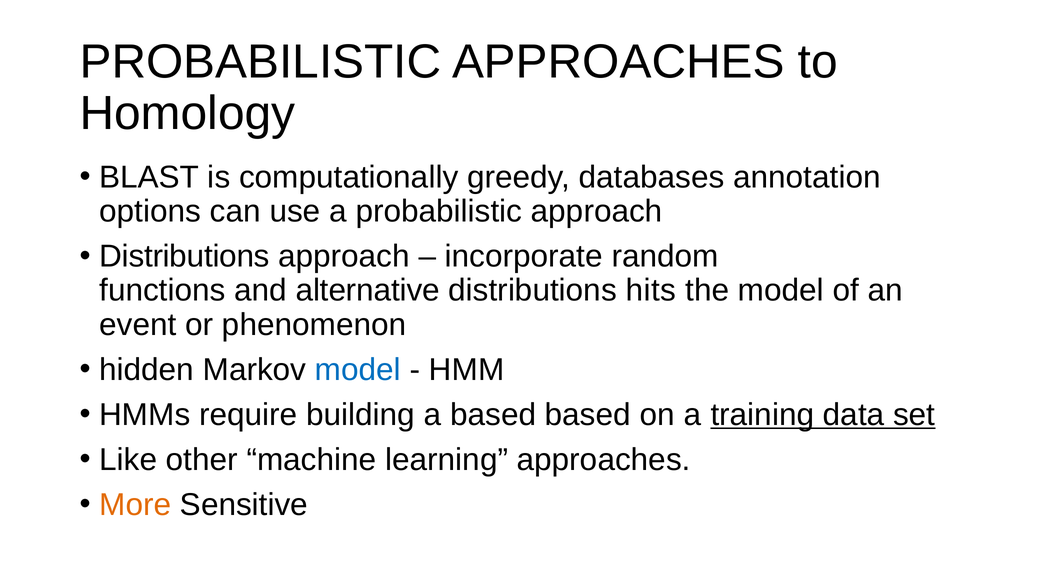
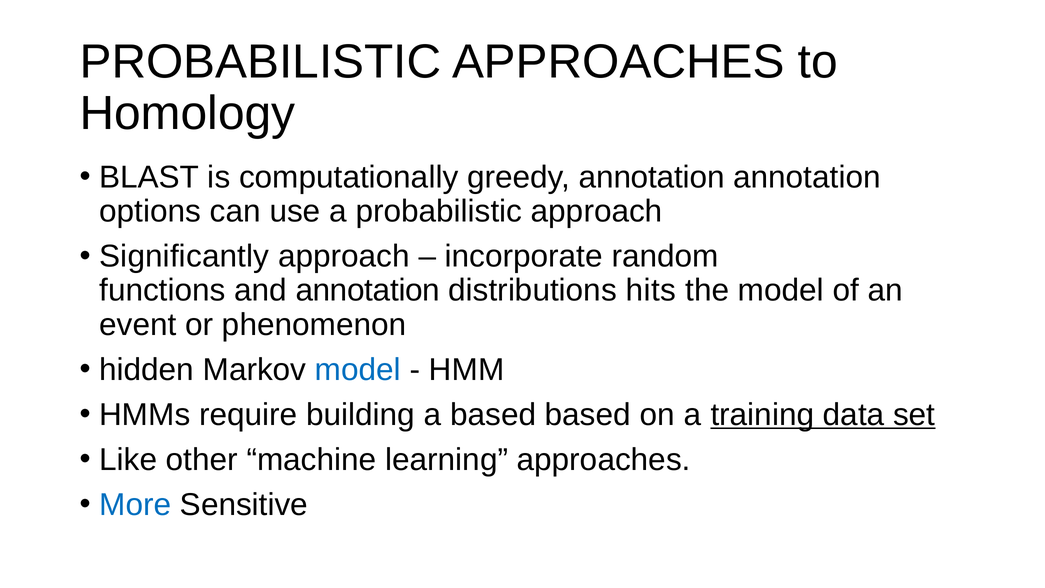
greedy databases: databases -> annotation
Distributions at (184, 256): Distributions -> Significantly
and alternative: alternative -> annotation
More colour: orange -> blue
